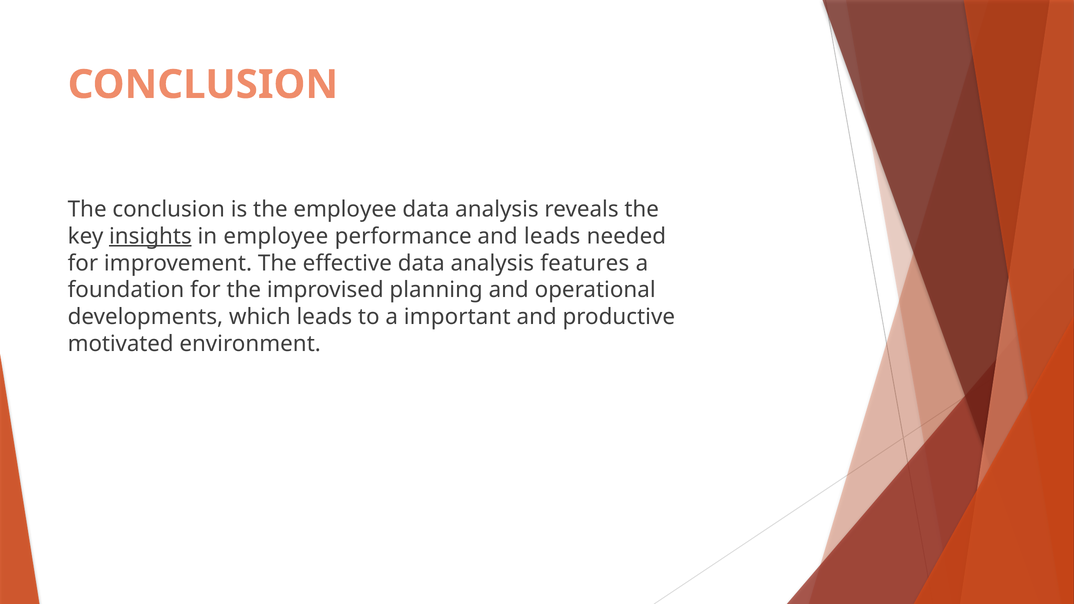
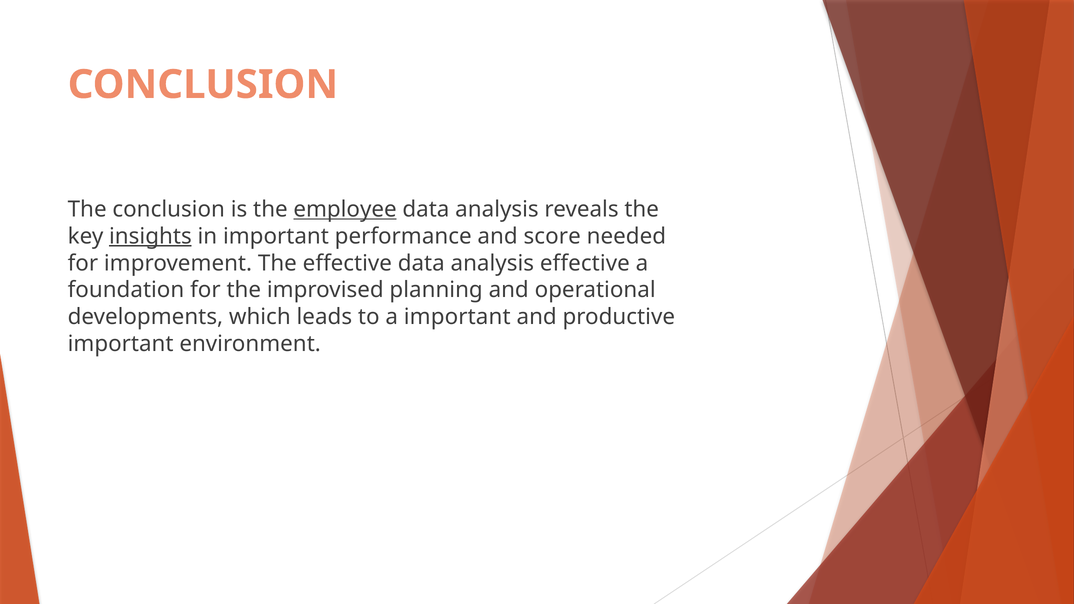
employee at (345, 209) underline: none -> present
in employee: employee -> important
and leads: leads -> score
analysis features: features -> effective
motivated at (121, 344): motivated -> important
